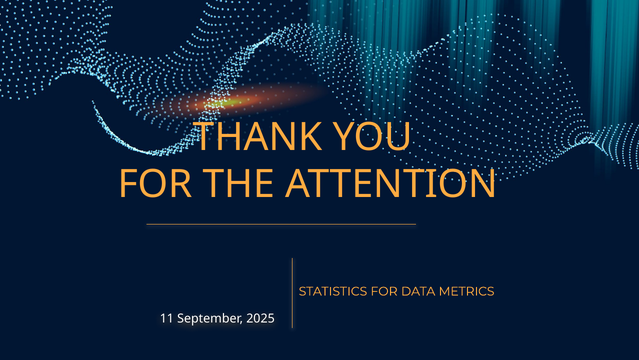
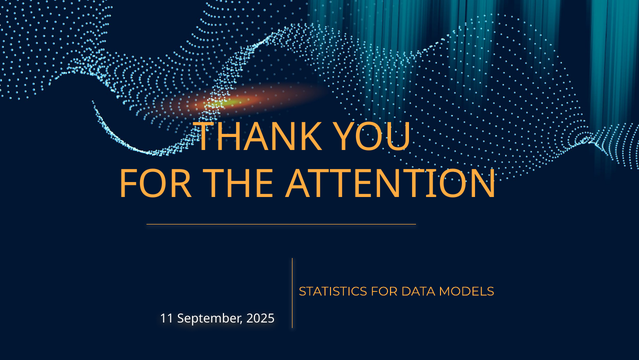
METRICS: METRICS -> MODELS
